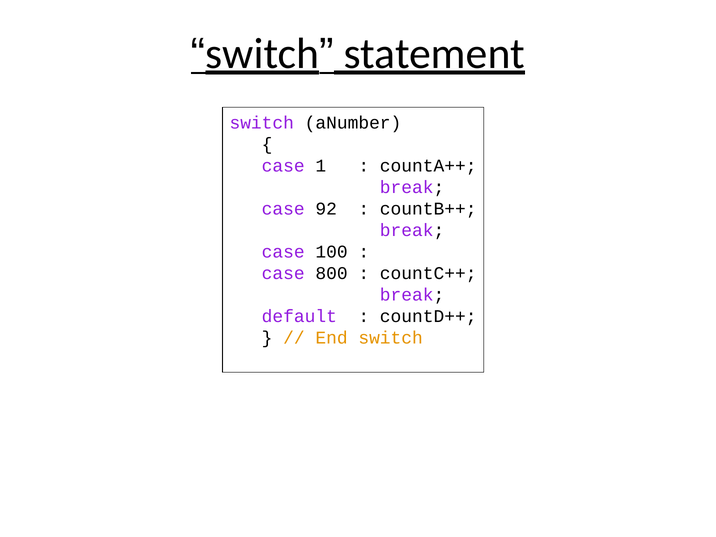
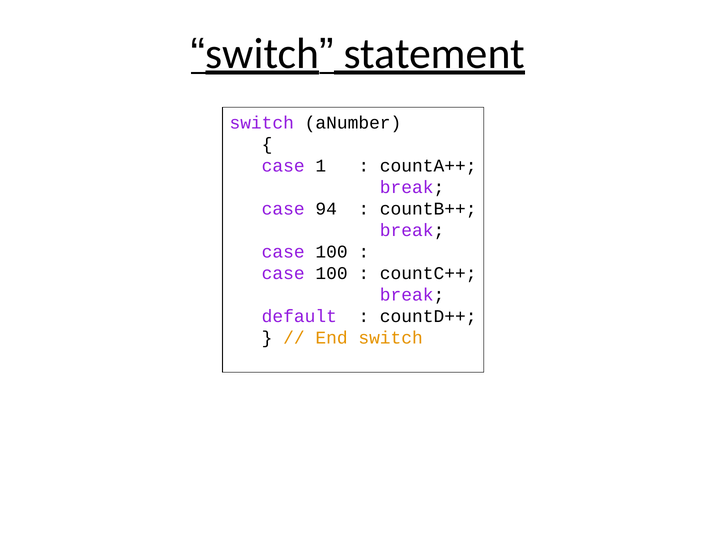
92: 92 -> 94
800 at (332, 273): 800 -> 100
